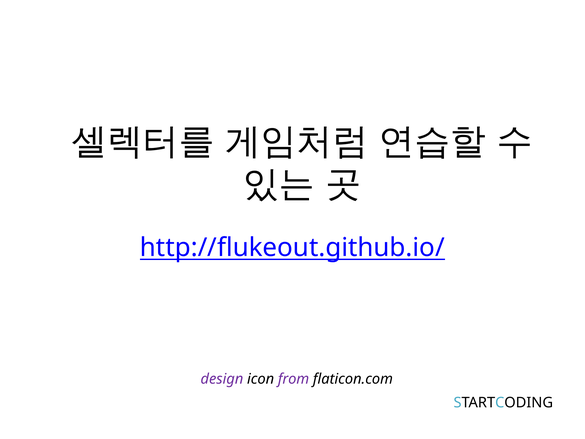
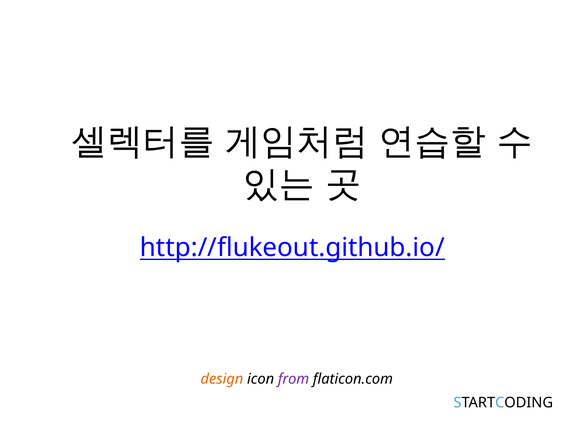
design colour: purple -> orange
